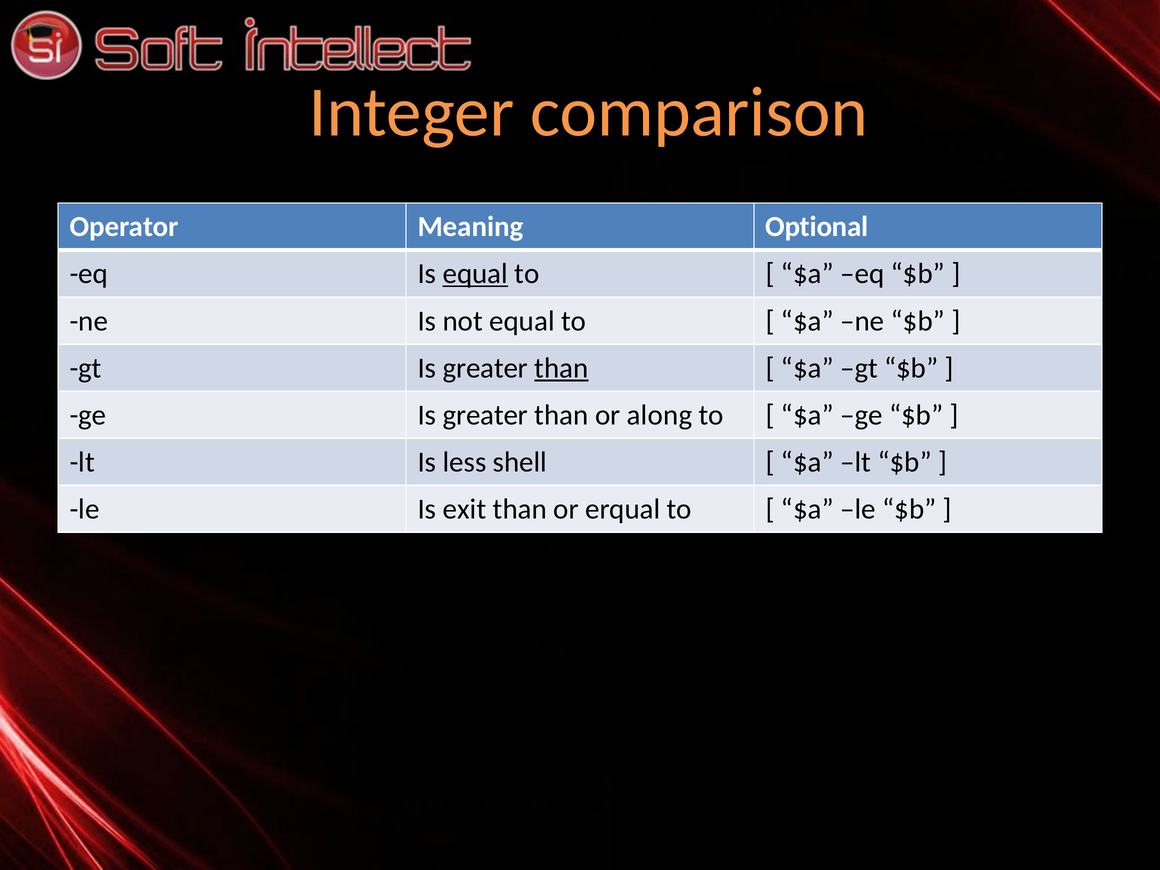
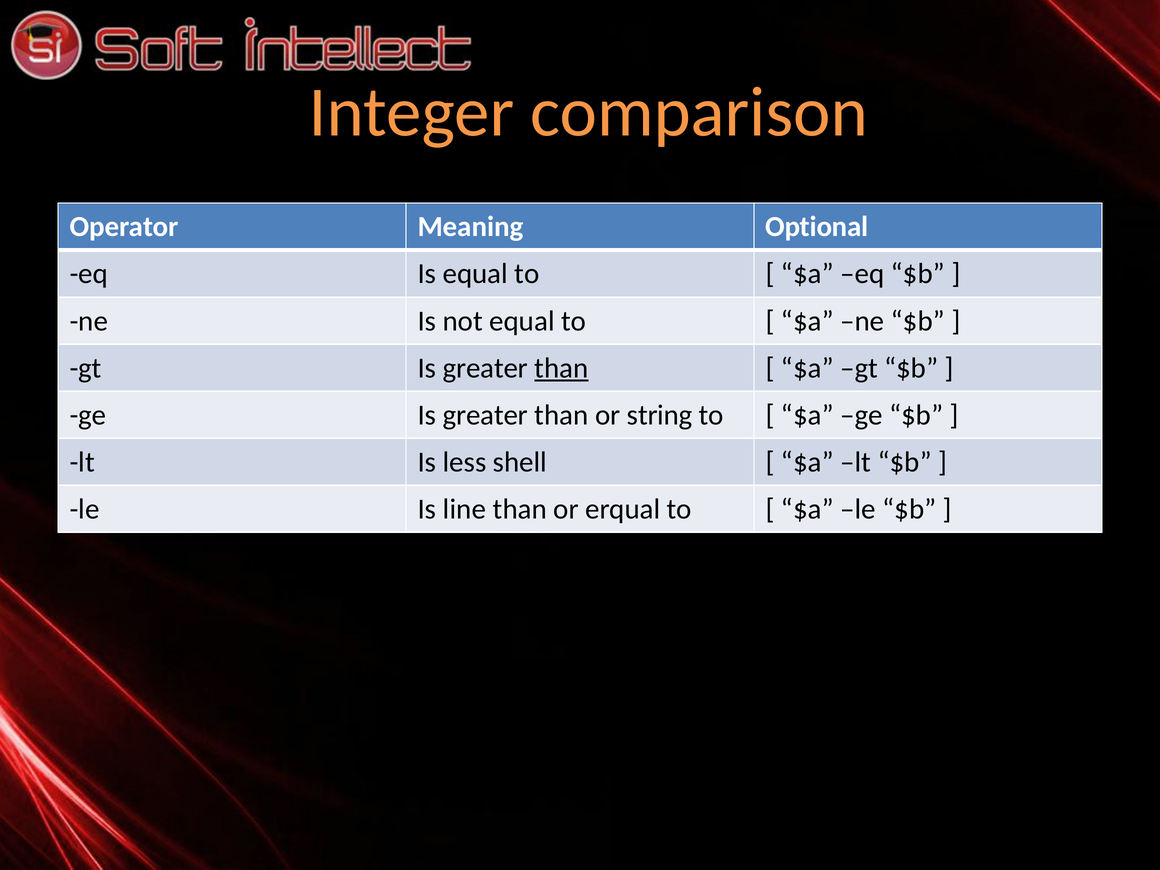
equal at (475, 274) underline: present -> none
along: along -> string
exit: exit -> line
